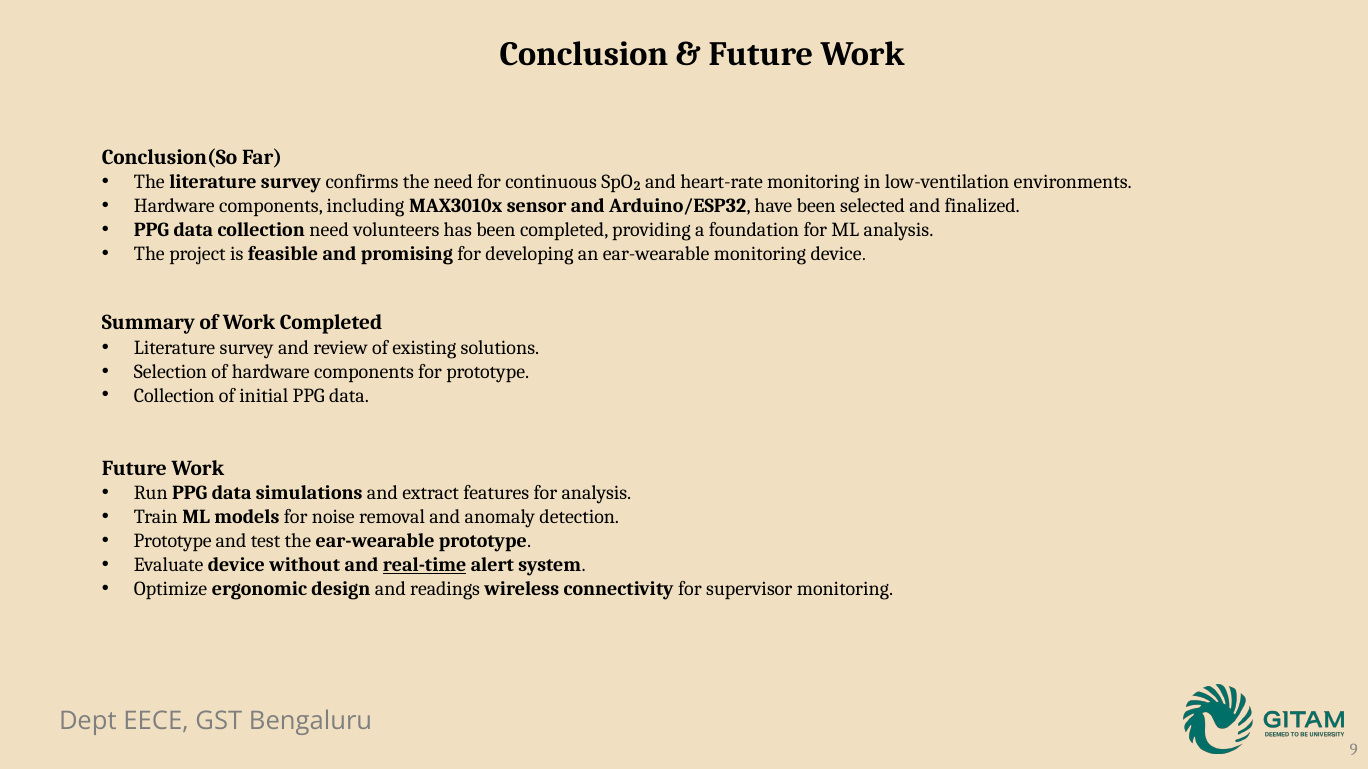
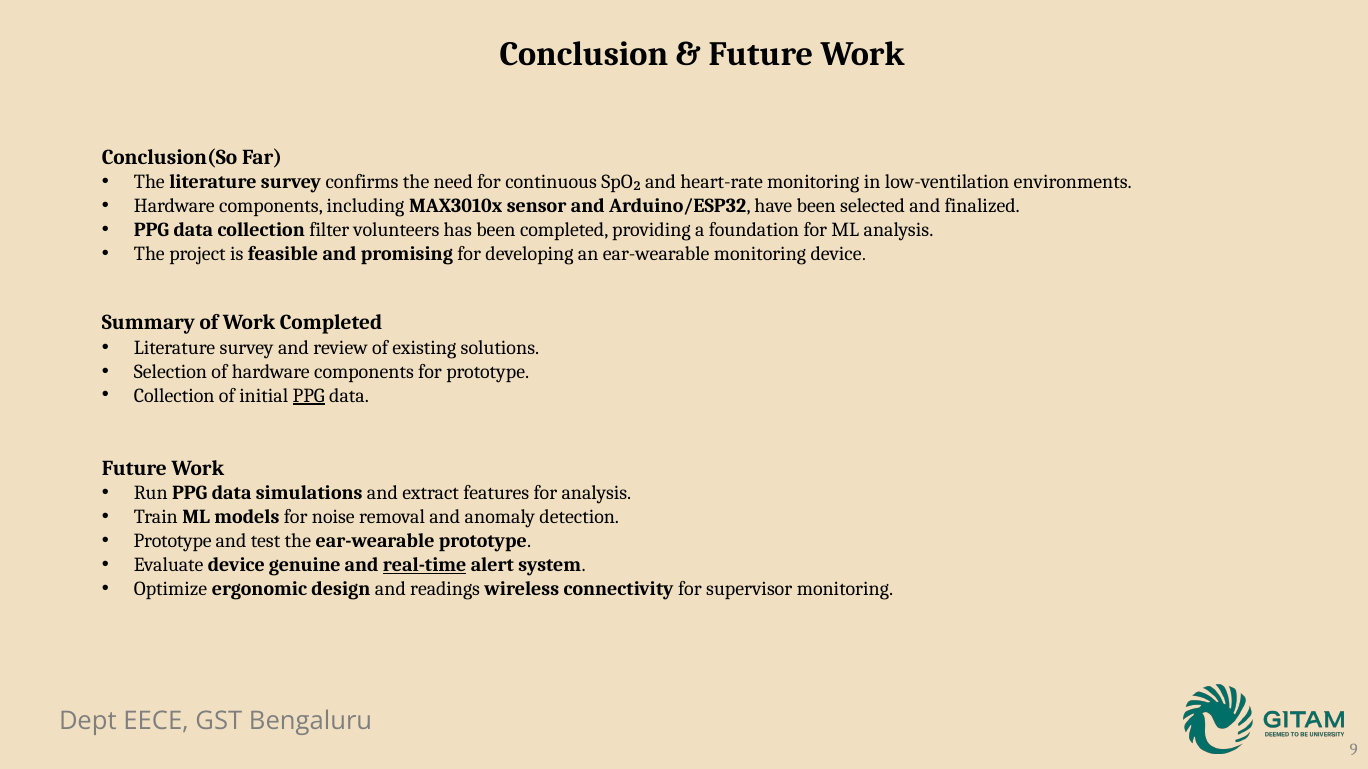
collection need: need -> filter
PPG at (309, 396) underline: none -> present
without: without -> genuine
